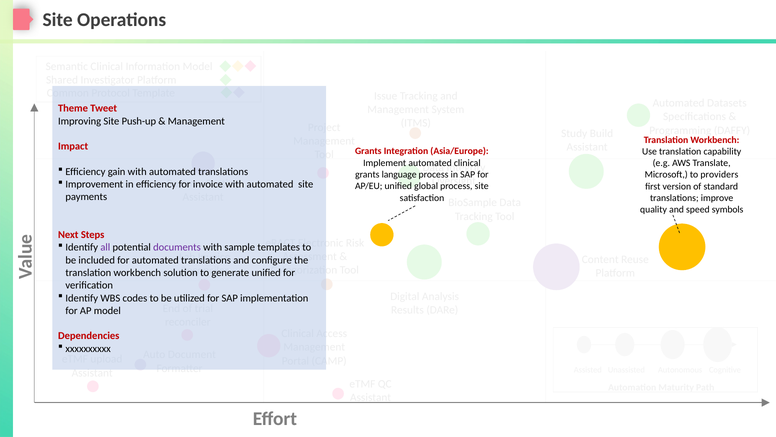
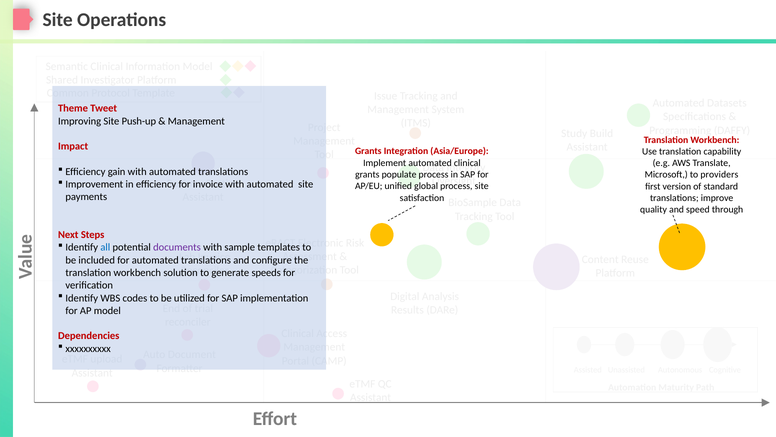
language: language -> populate
symbols: symbols -> through
all colour: purple -> blue
unified at (266, 272): unified -> speeds
